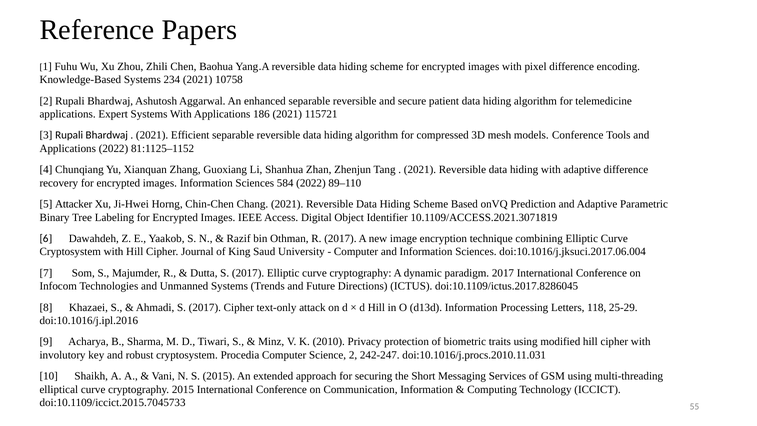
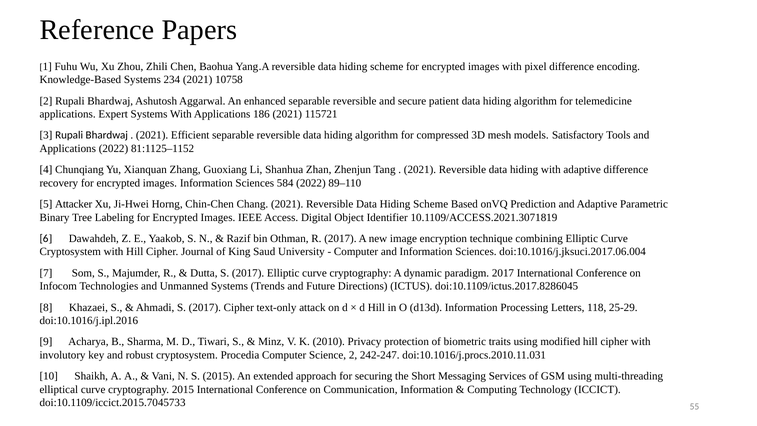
models Conference: Conference -> Satisfactory
